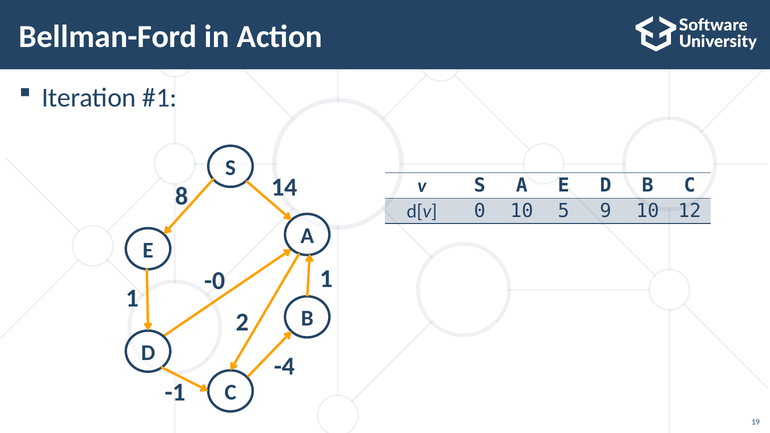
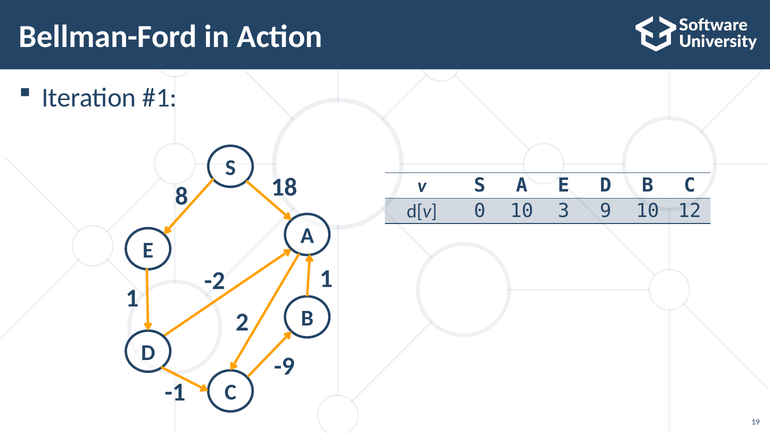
14: 14 -> 18
5: 5 -> 3
-0: -0 -> -2
-4: -4 -> -9
